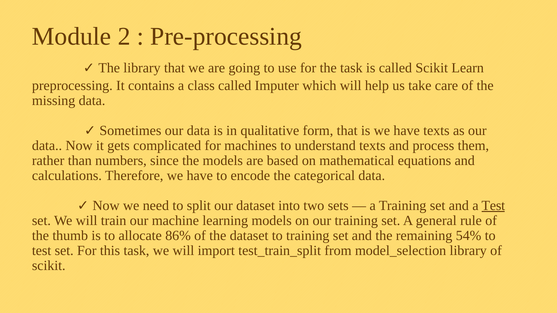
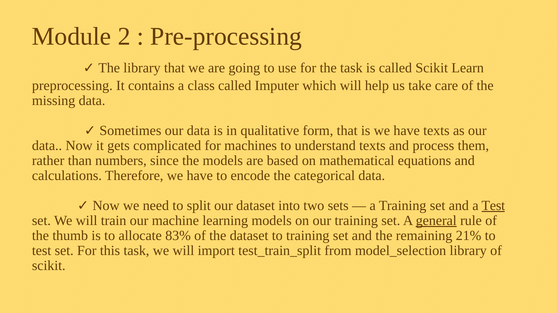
general underline: none -> present
86%: 86% -> 83%
54%: 54% -> 21%
